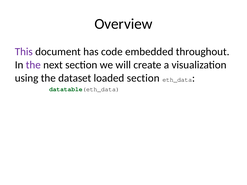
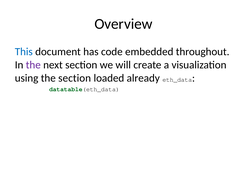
This colour: purple -> blue
the dataset: dataset -> section
loaded section: section -> already
